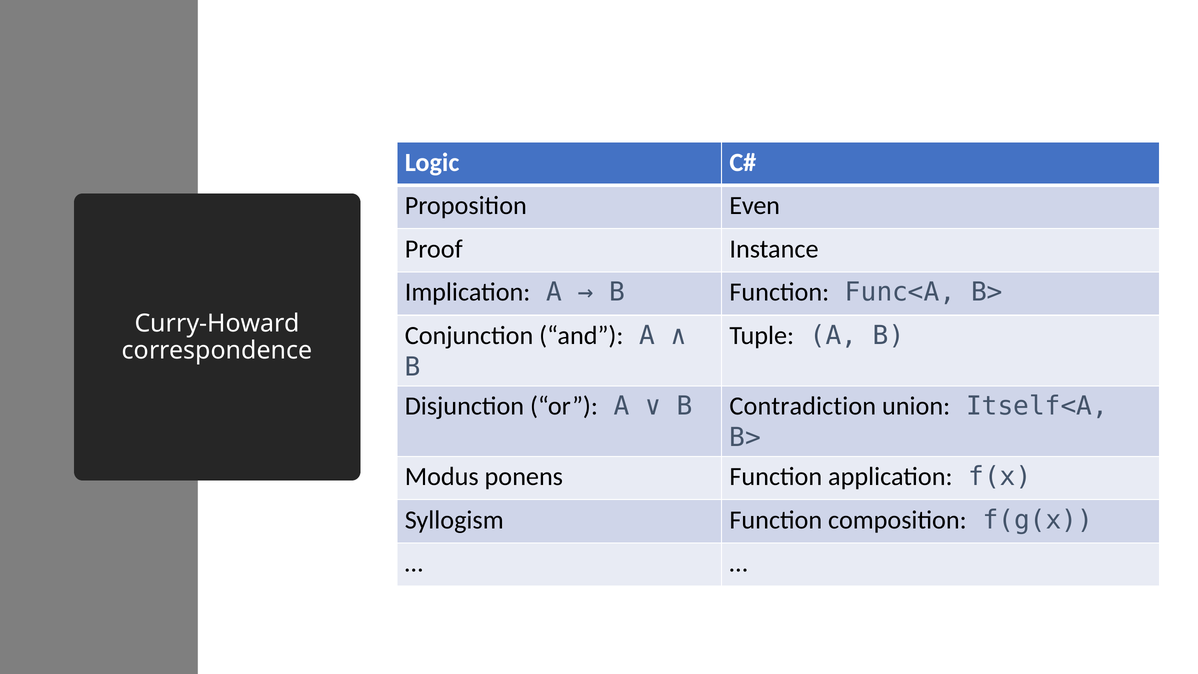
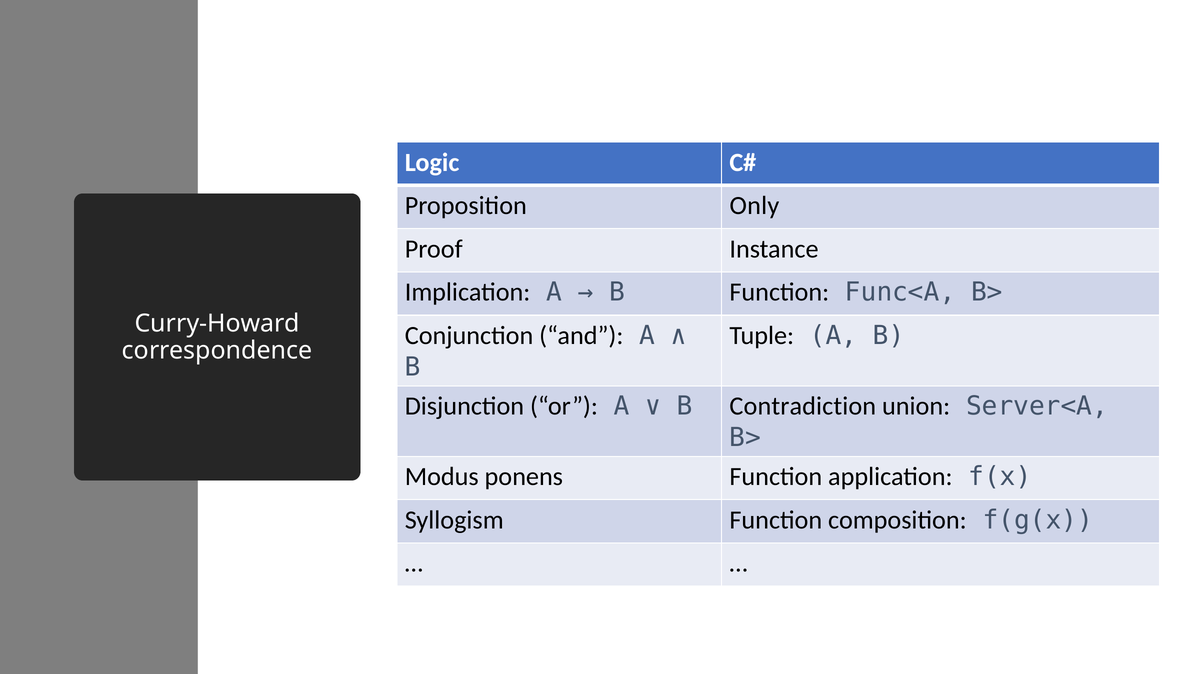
Even: Even -> Only
Itself<A: Itself<A -> Server<A
